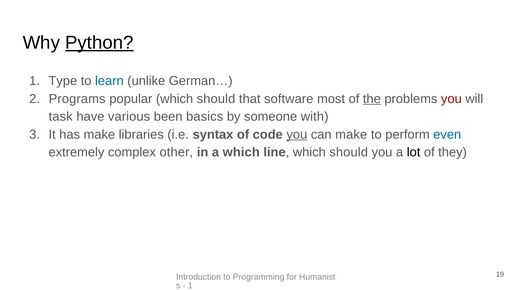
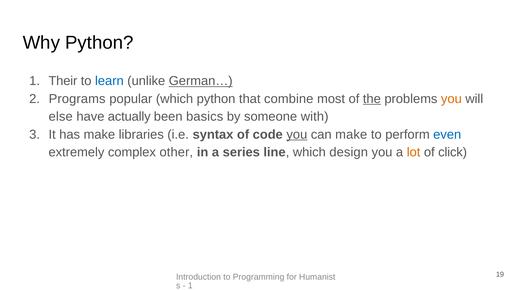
Python at (99, 43) underline: present -> none
Type: Type -> Their
German… underline: none -> present
popular which should: should -> python
software: software -> combine
you at (451, 99) colour: red -> orange
task: task -> else
various: various -> actually
a which: which -> series
line which should: should -> design
lot colour: black -> orange
they: they -> click
